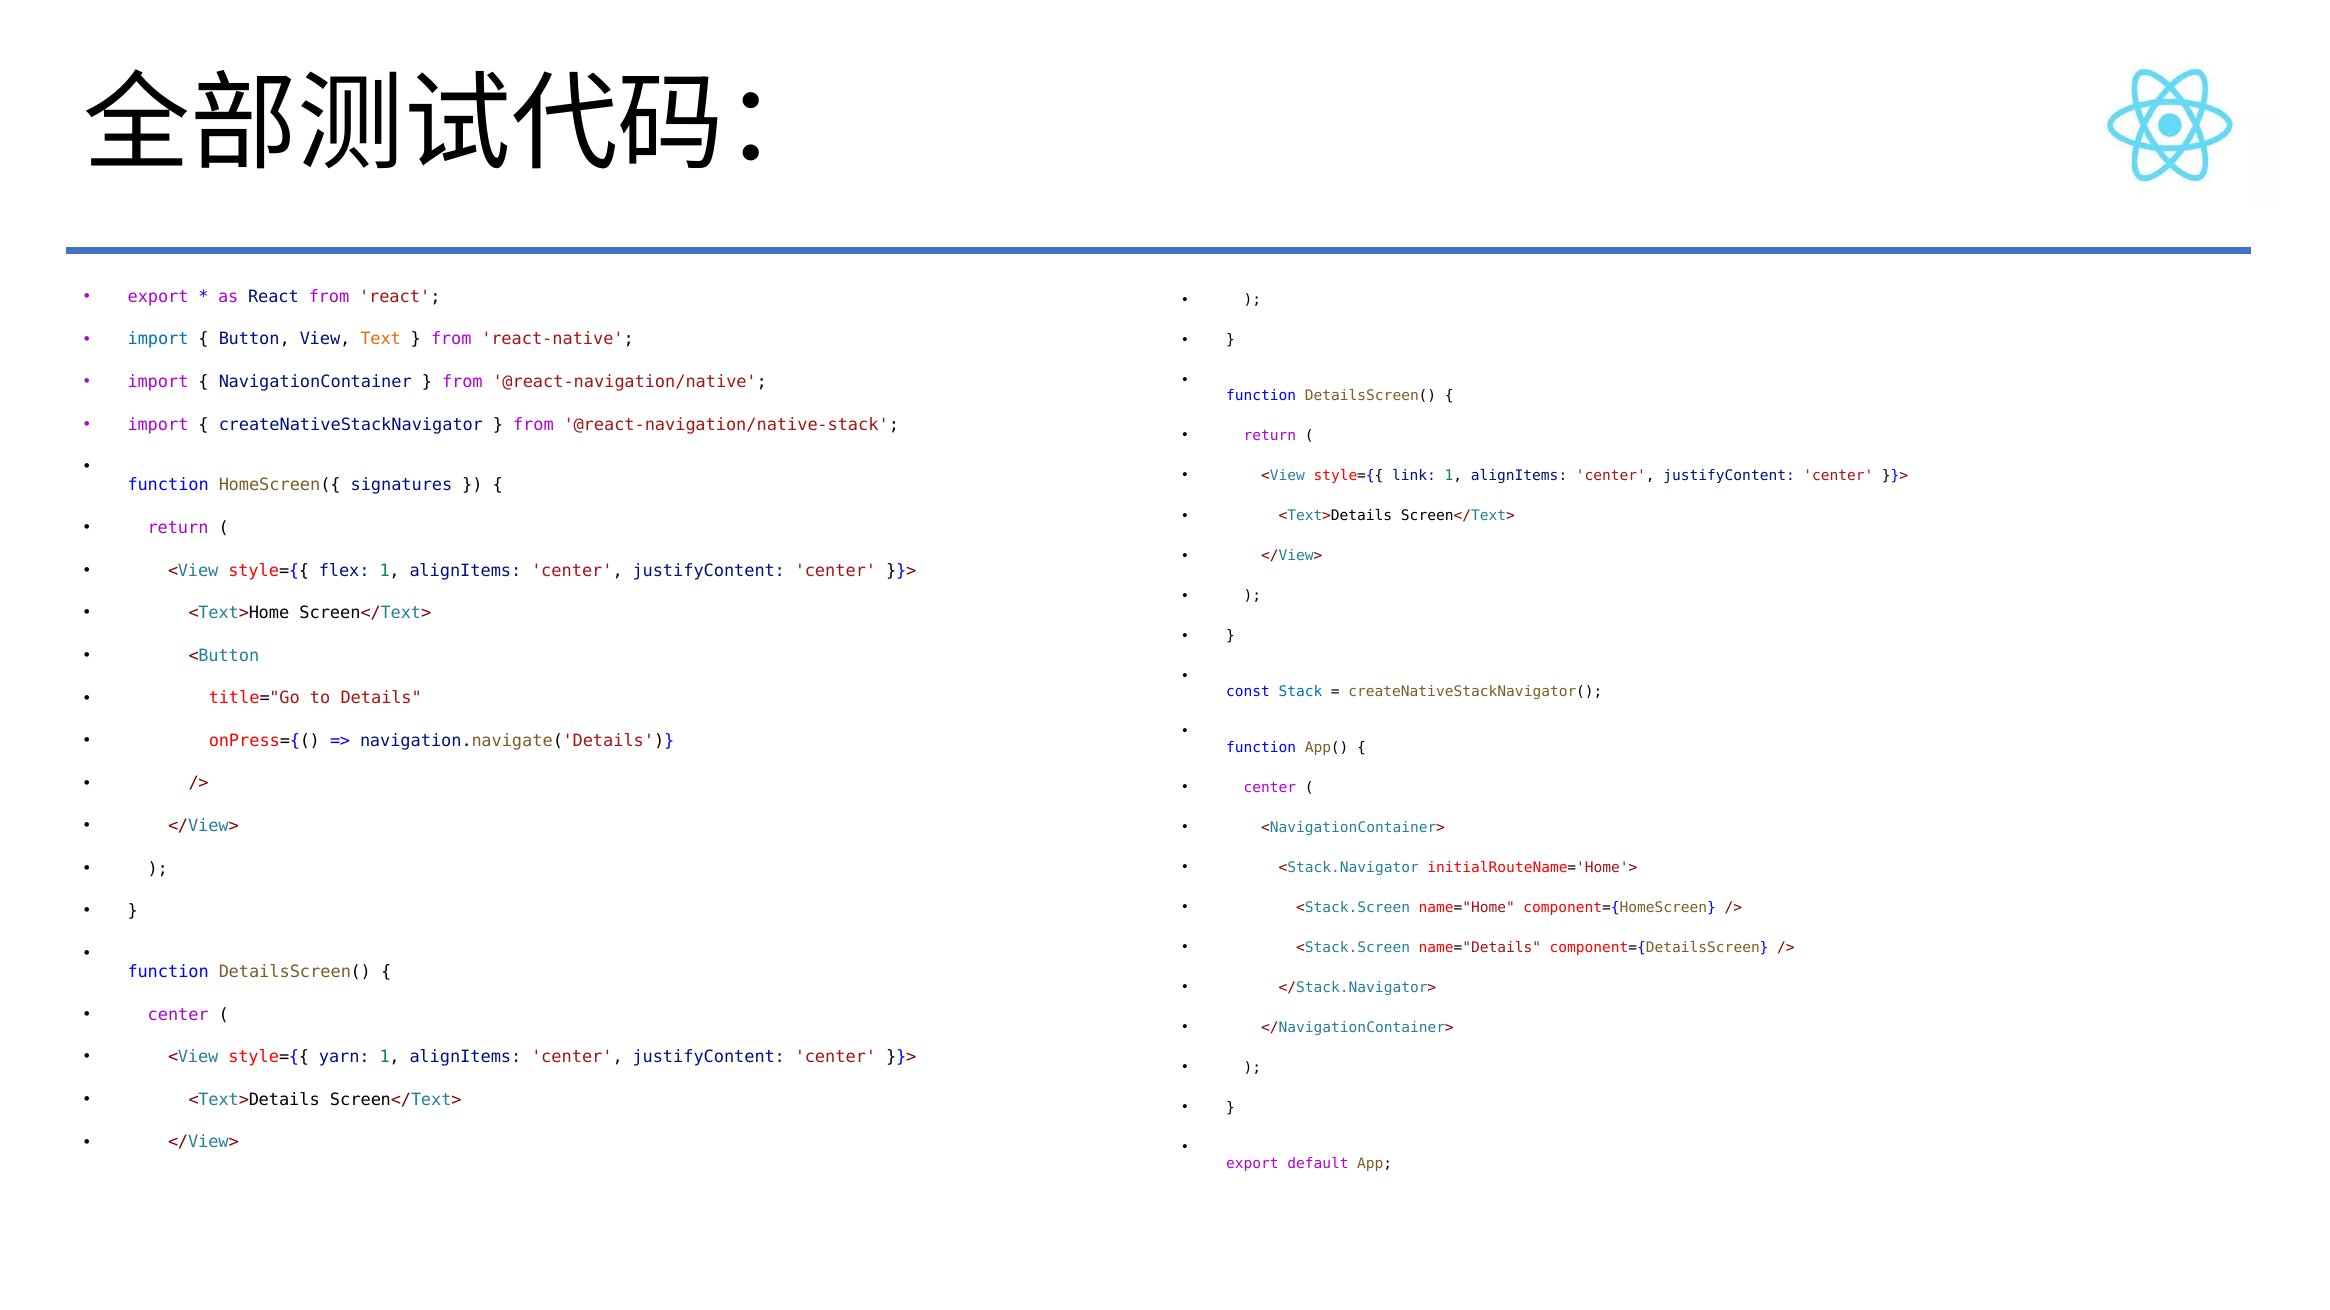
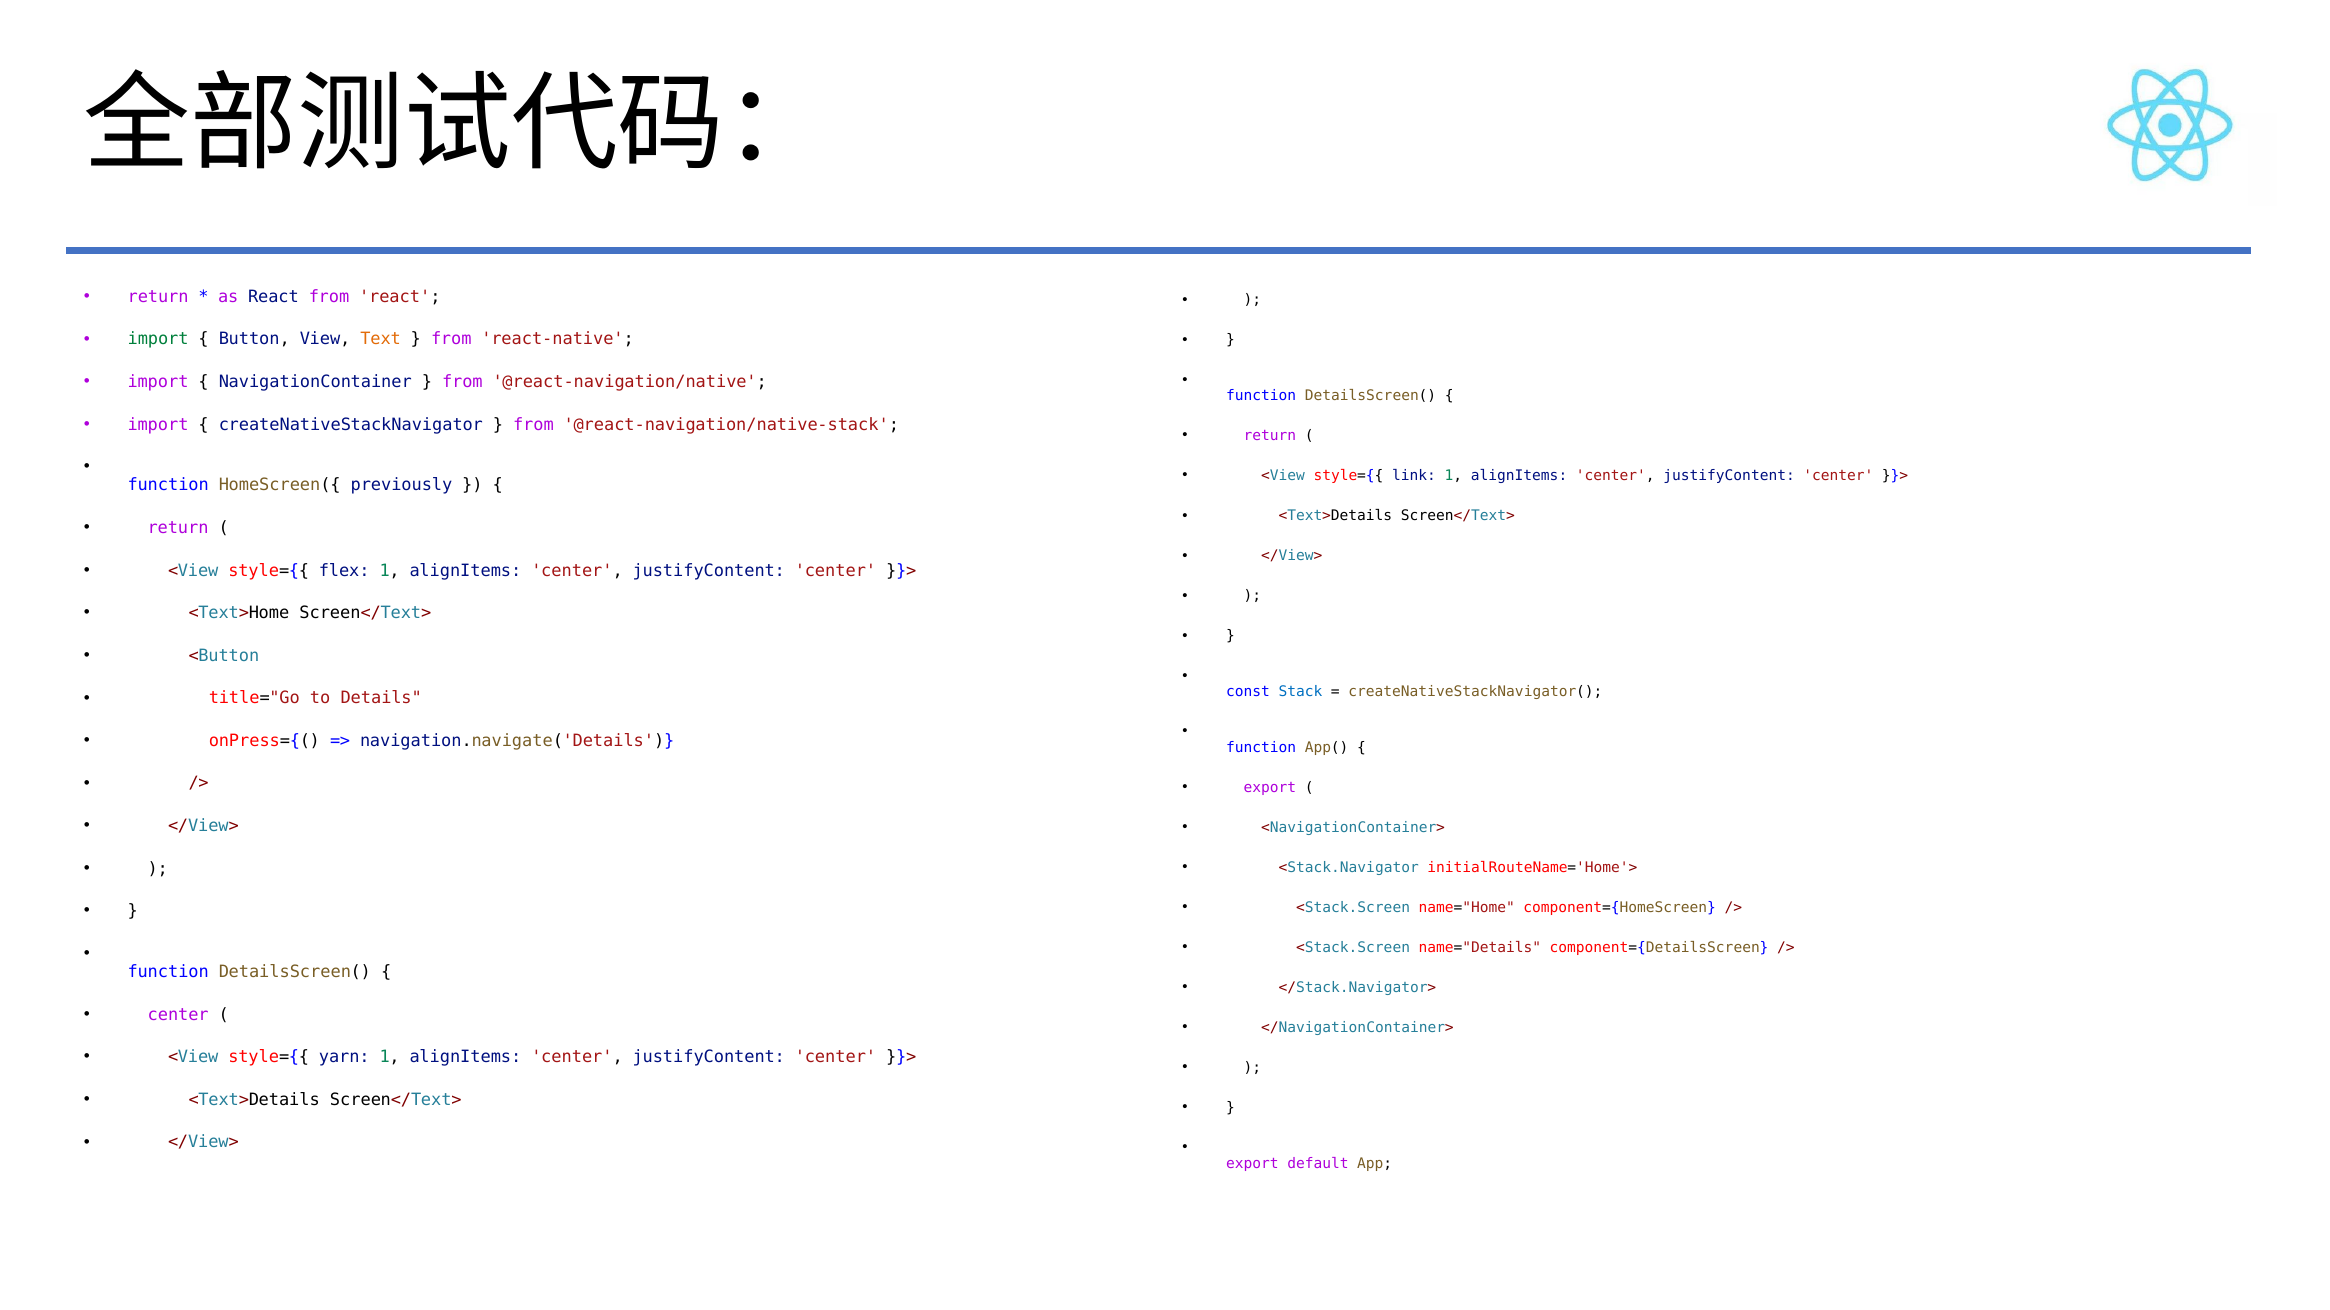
export at (158, 297): export -> return
import at (158, 339) colour: blue -> green
signatures: signatures -> previously
center at (1270, 788): center -> export
